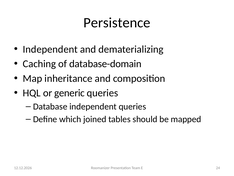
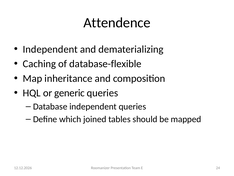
Persistence: Persistence -> Attendence
database-domain: database-domain -> database-flexible
